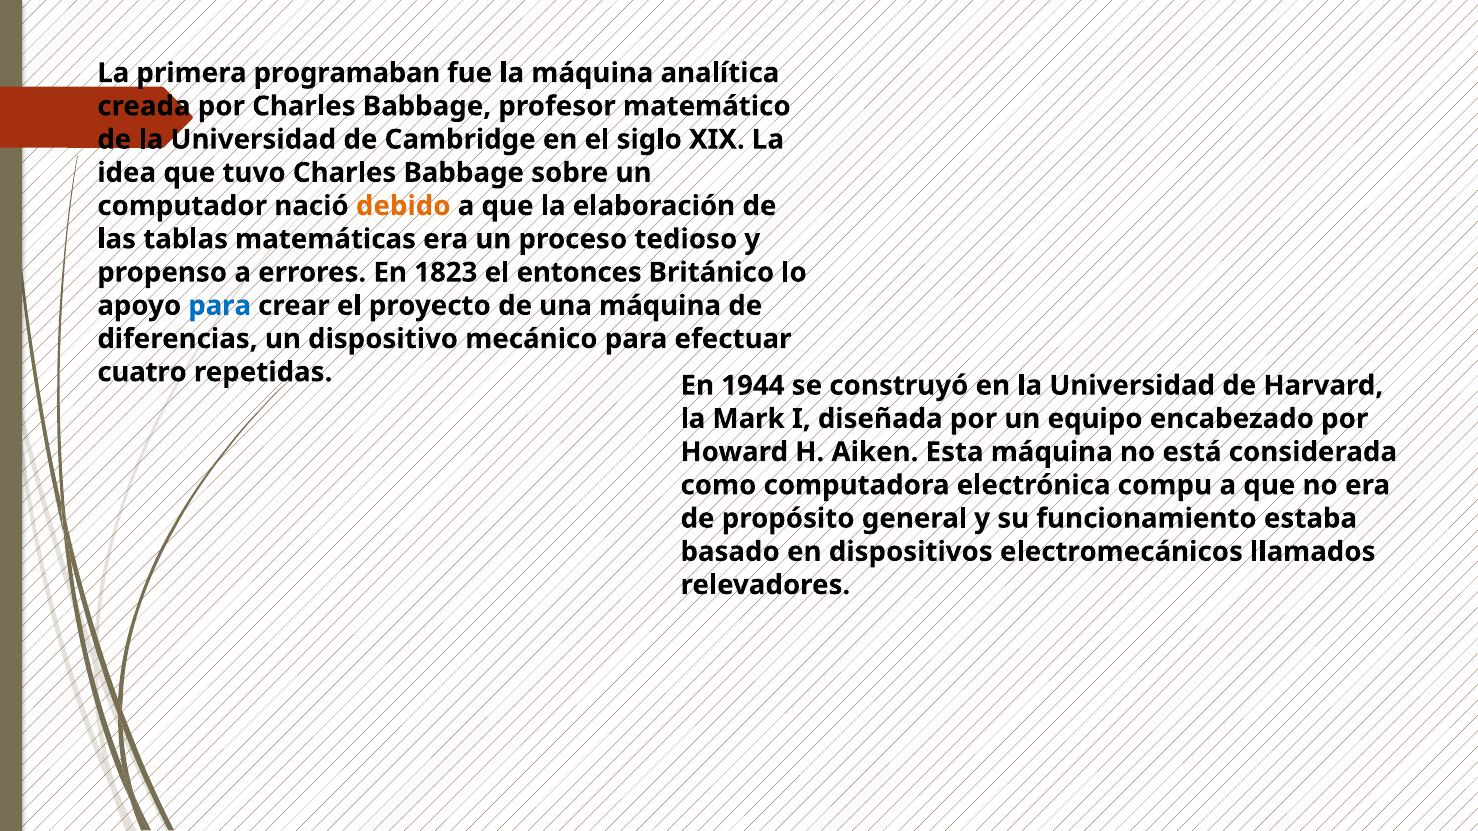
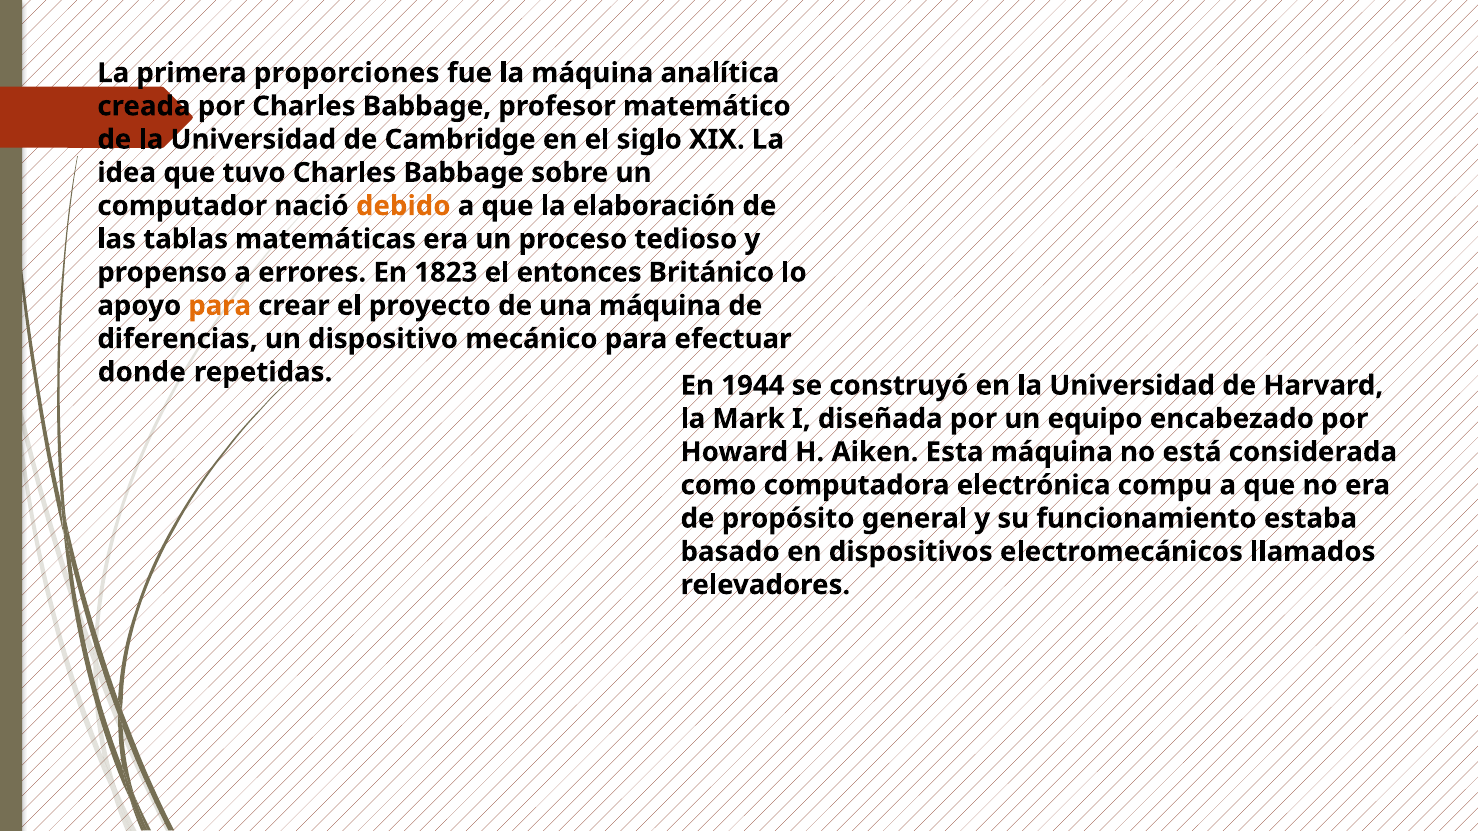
programaban: programaban -> proporciones
para at (220, 306) colour: blue -> orange
cuatro: cuatro -> donde
